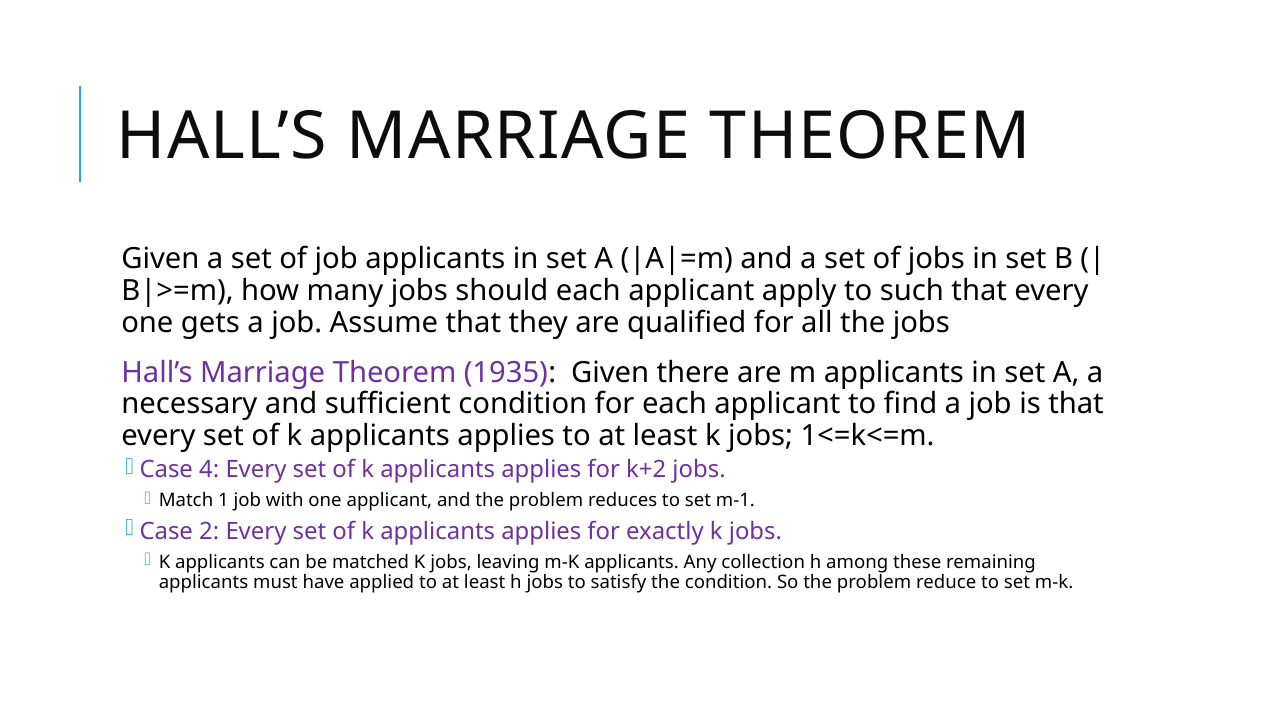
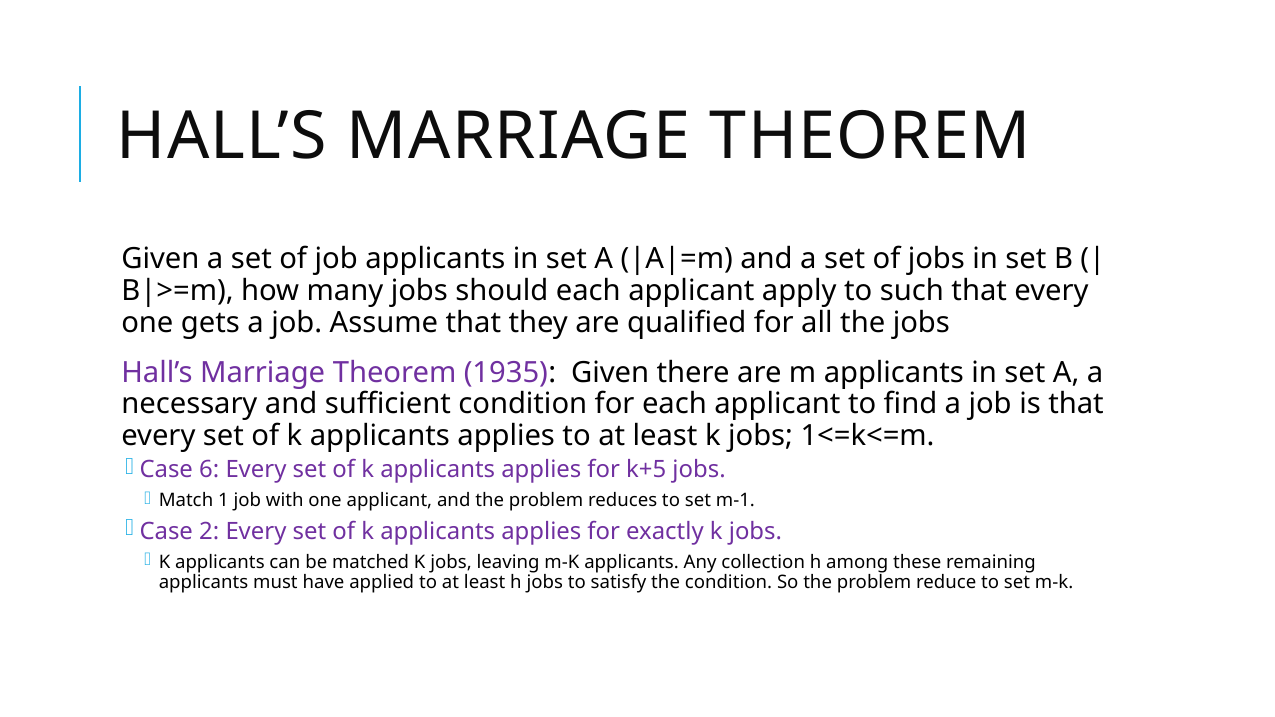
4: 4 -> 6
k+2: k+2 -> k+5
